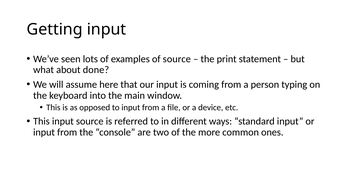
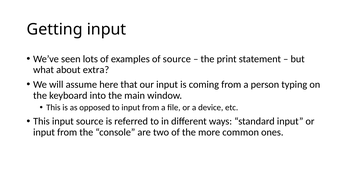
done: done -> extra
